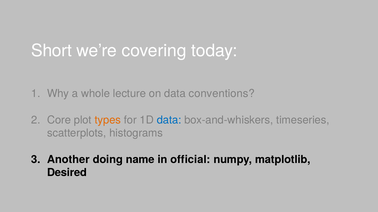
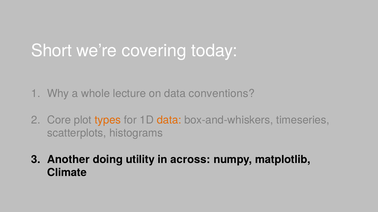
data at (169, 120) colour: blue -> orange
name: name -> utility
official: official -> across
Desired: Desired -> Climate
